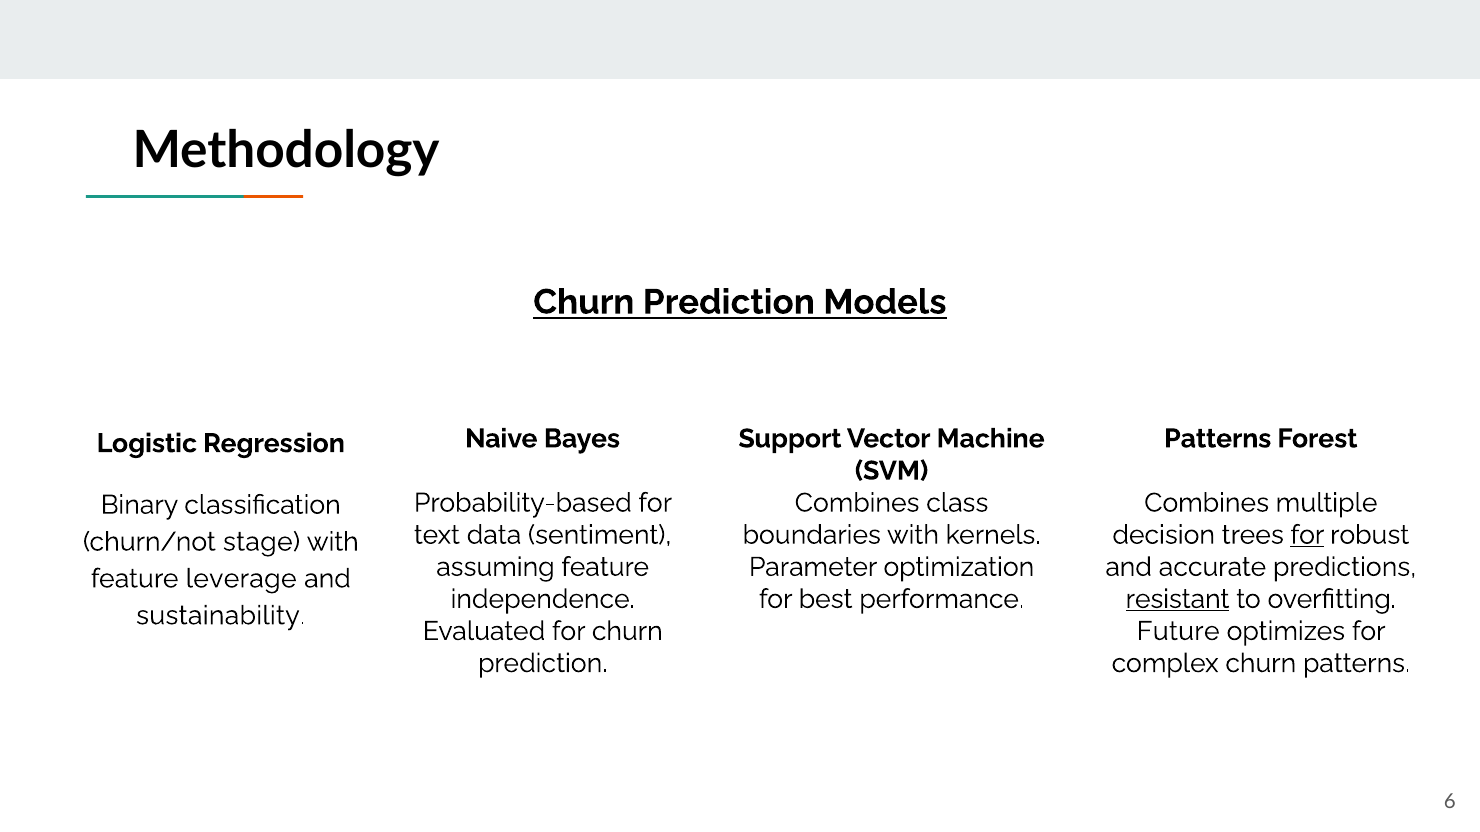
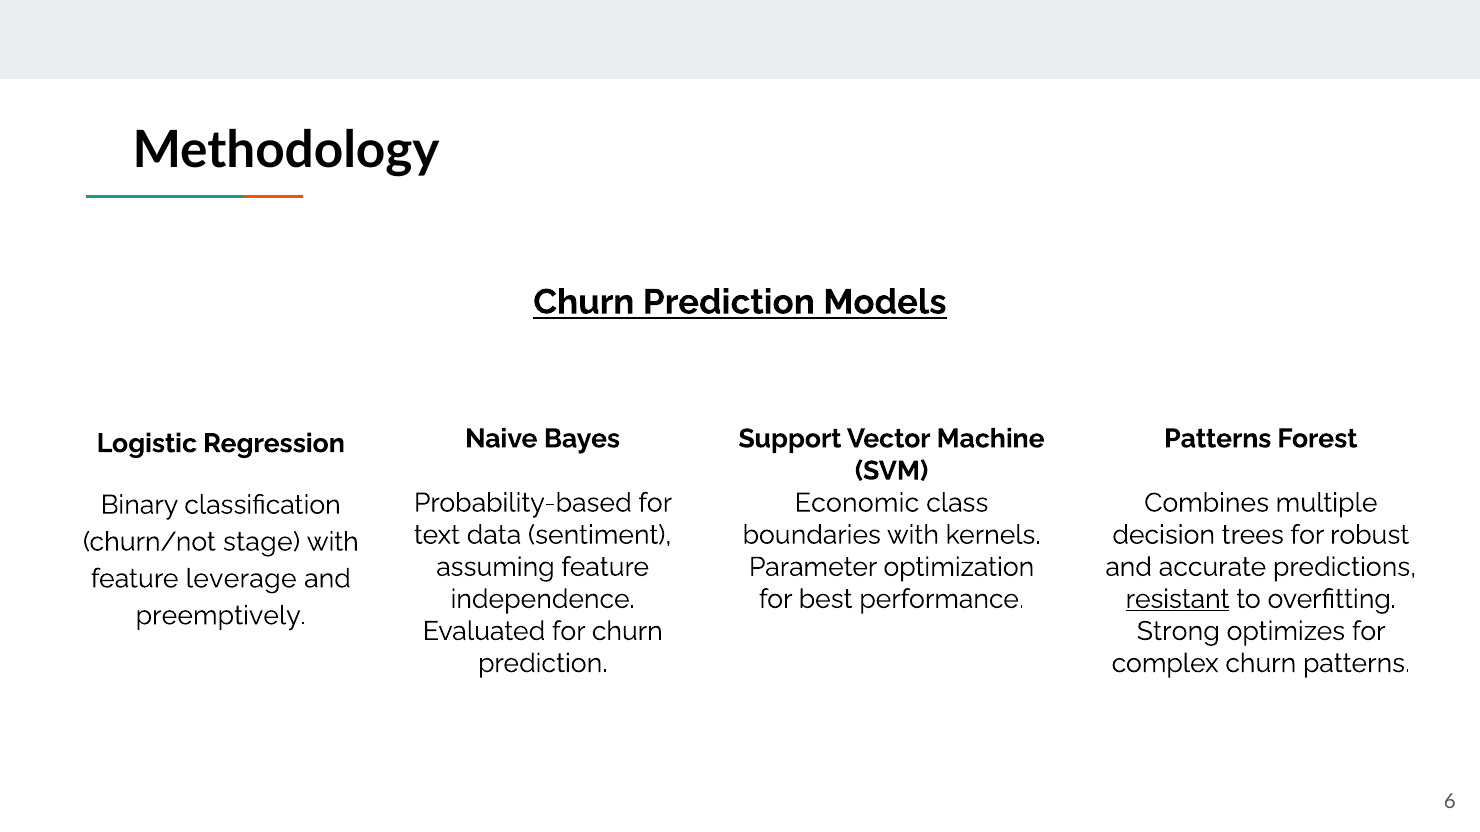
Combines at (857, 503): Combines -> Economic
for at (1307, 535) underline: present -> none
sustainability: sustainability -> preemptively
Future: Future -> Strong
